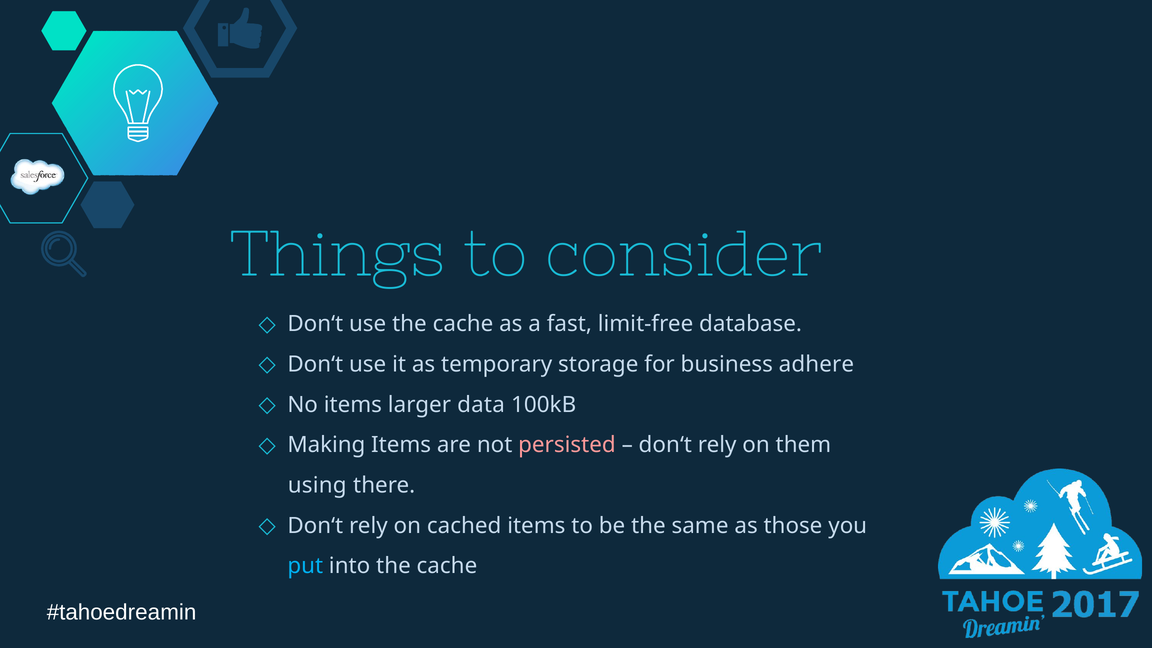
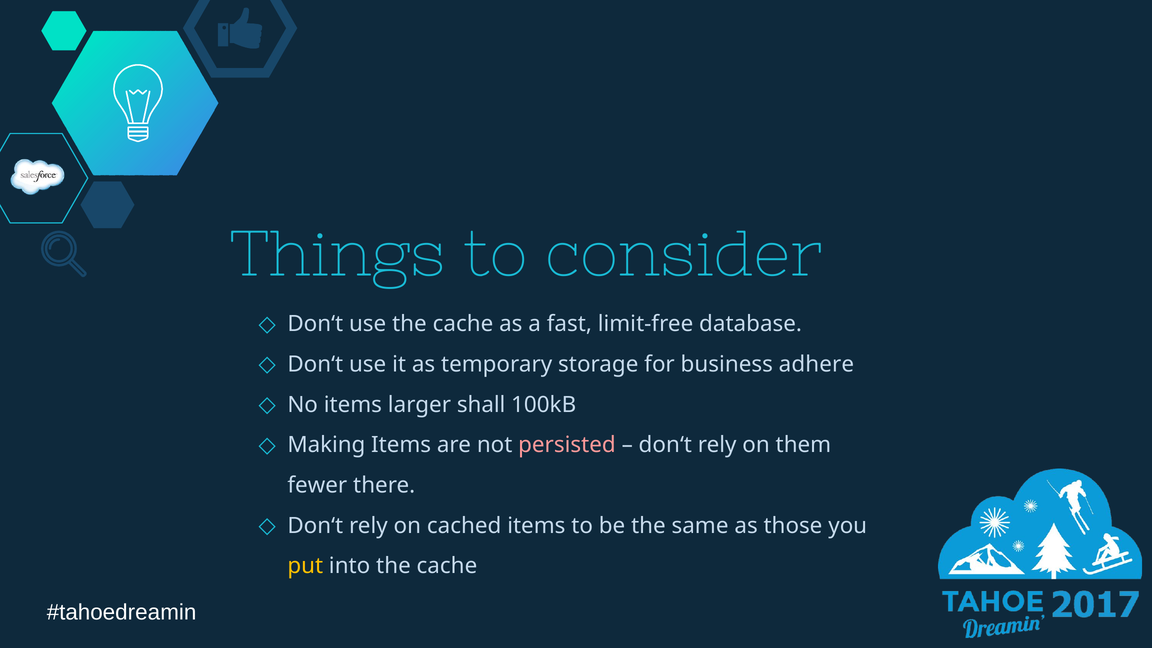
data: data -> shall
using: using -> fewer
put colour: light blue -> yellow
